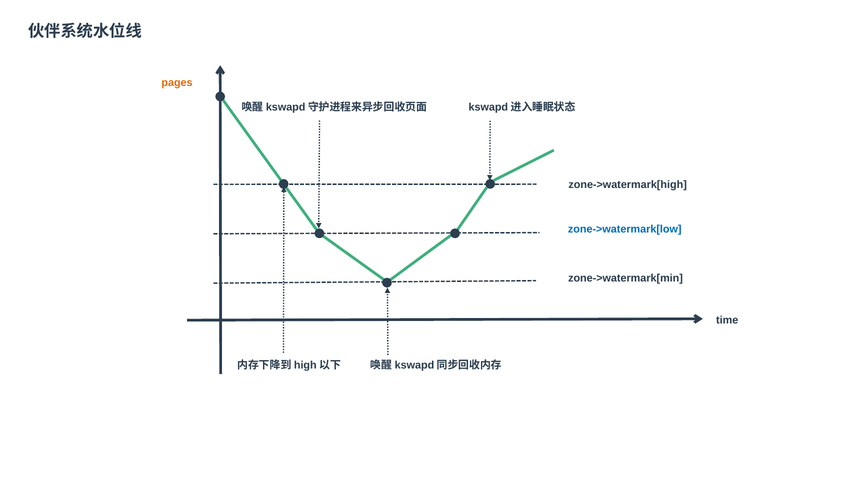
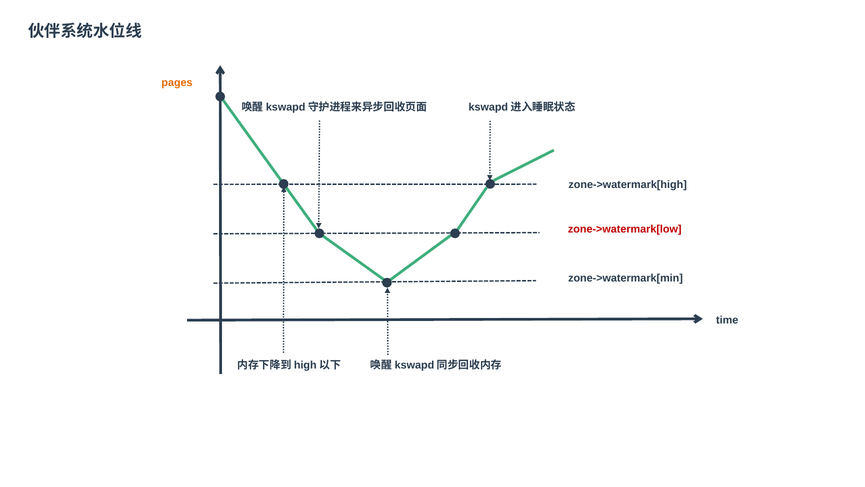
zone->watermark[low colour: blue -> red
